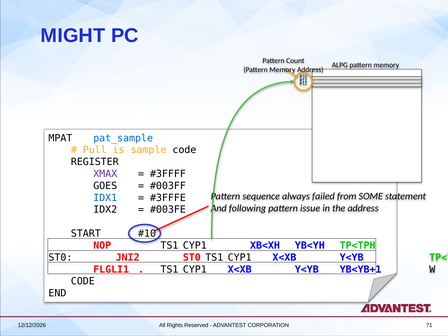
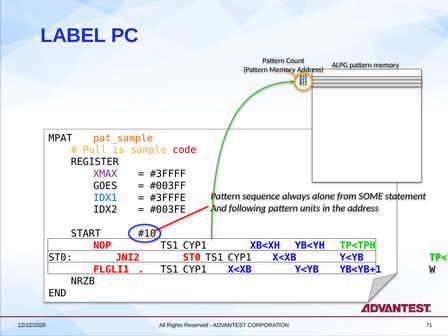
MIGHT: MIGHT -> LABEL
pat_sample colour: blue -> orange
code at (184, 150) colour: black -> red
failed: failed -> alone
issue: issue -> units
CODE at (83, 281): CODE -> NRZB
